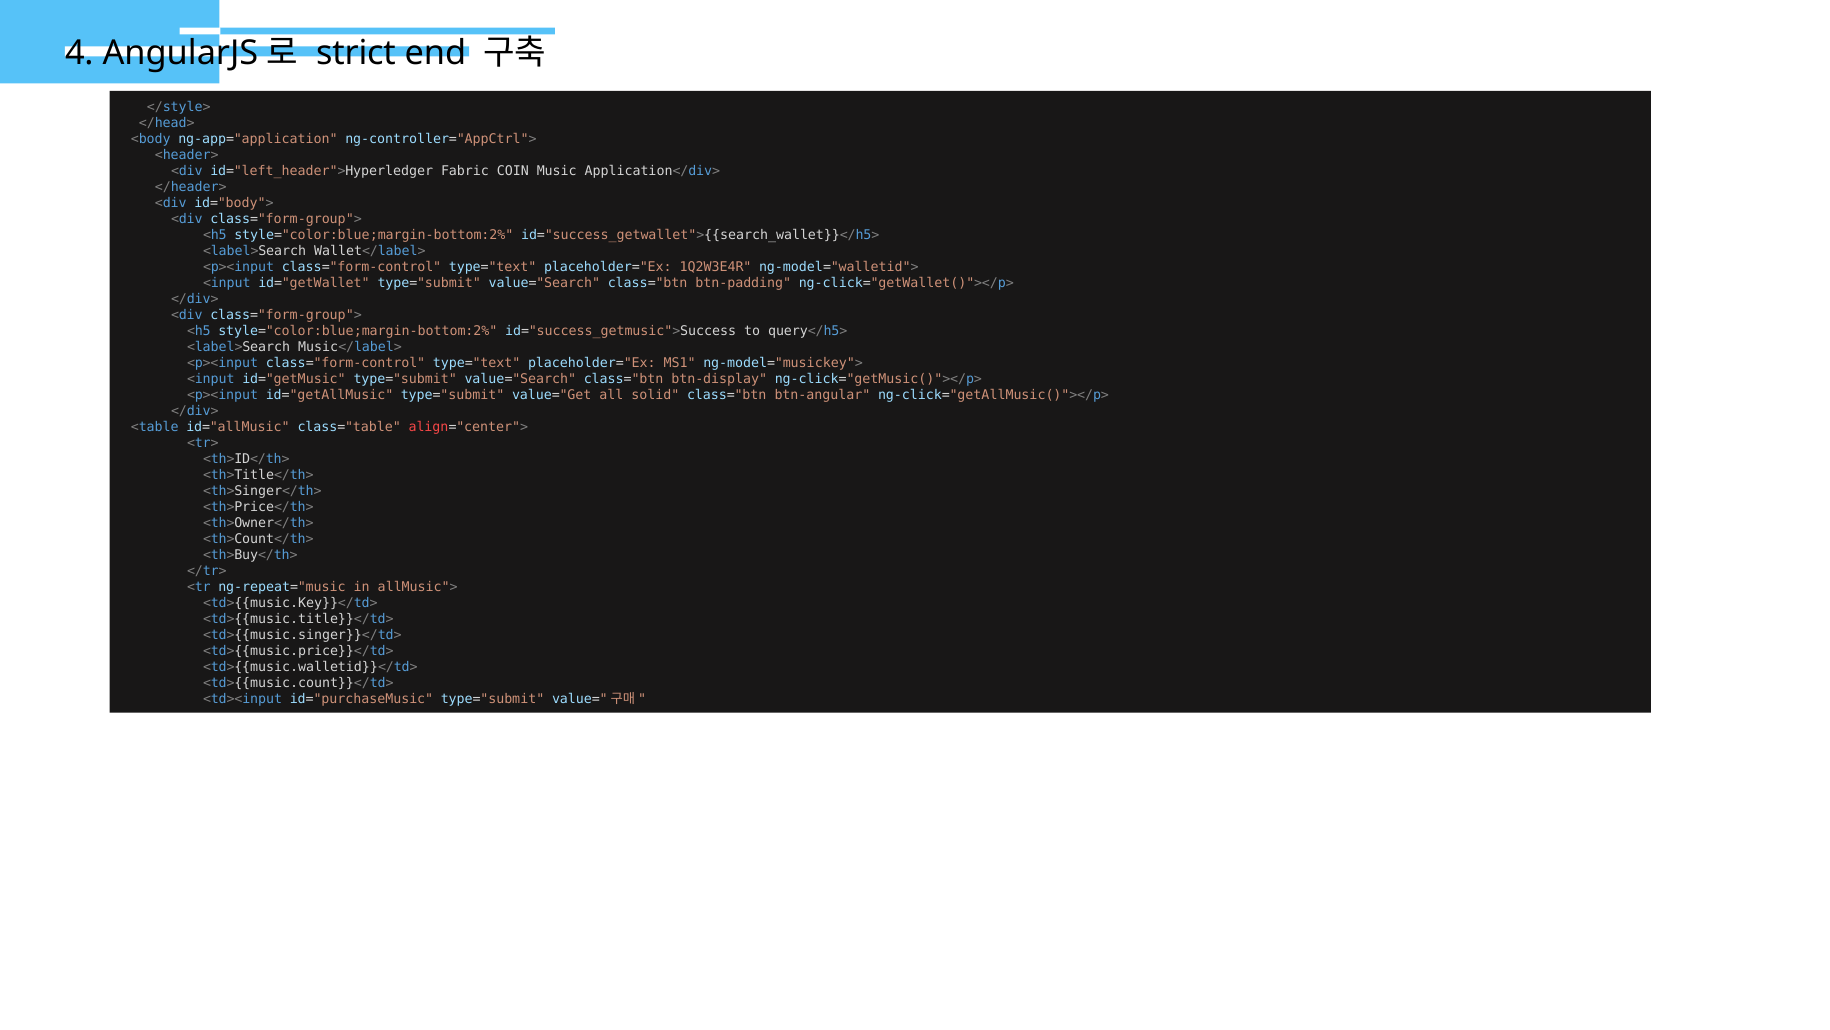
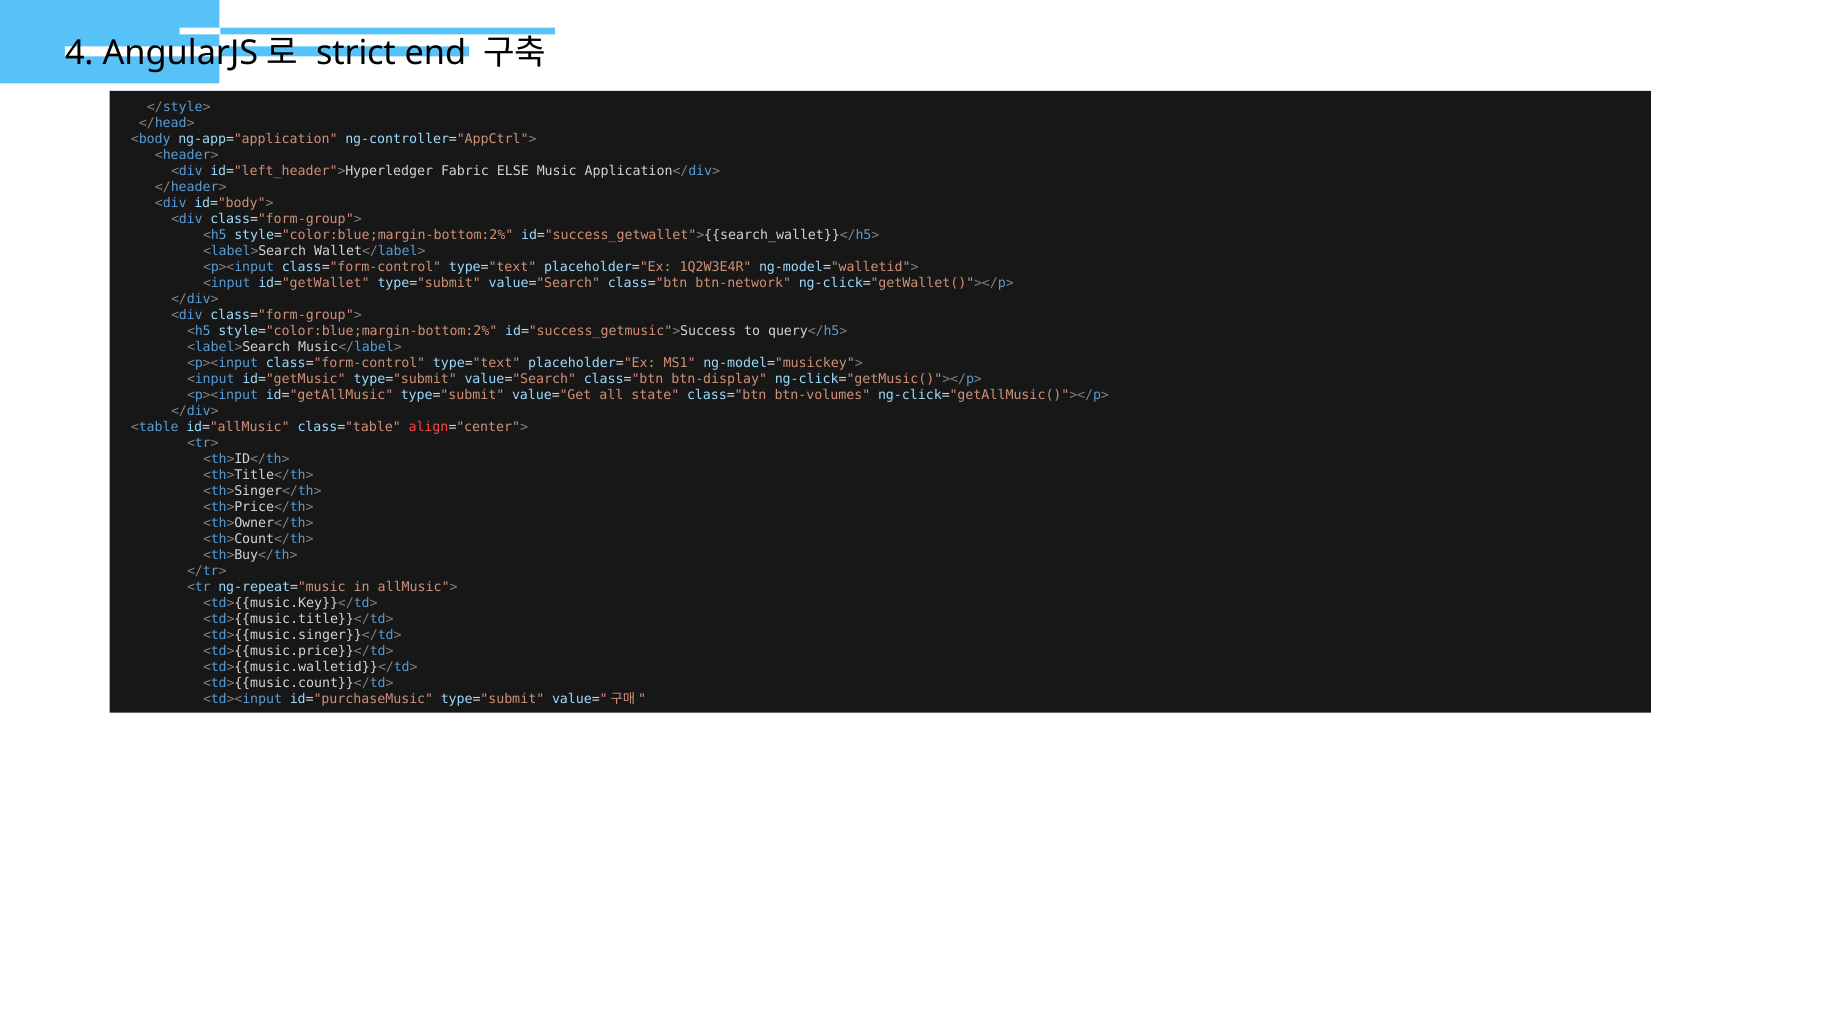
COIN: COIN -> ELSE
btn-padding: btn-padding -> btn-network
solid: solid -> state
btn-angular: btn-angular -> btn-volumes
